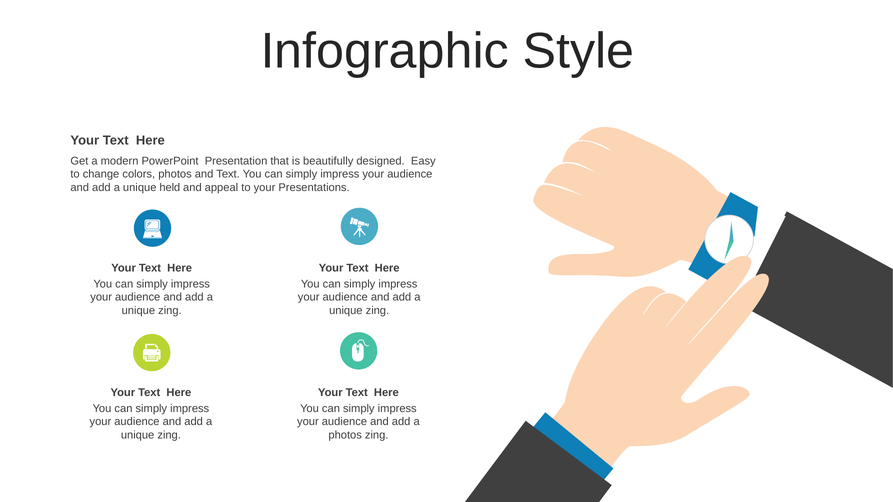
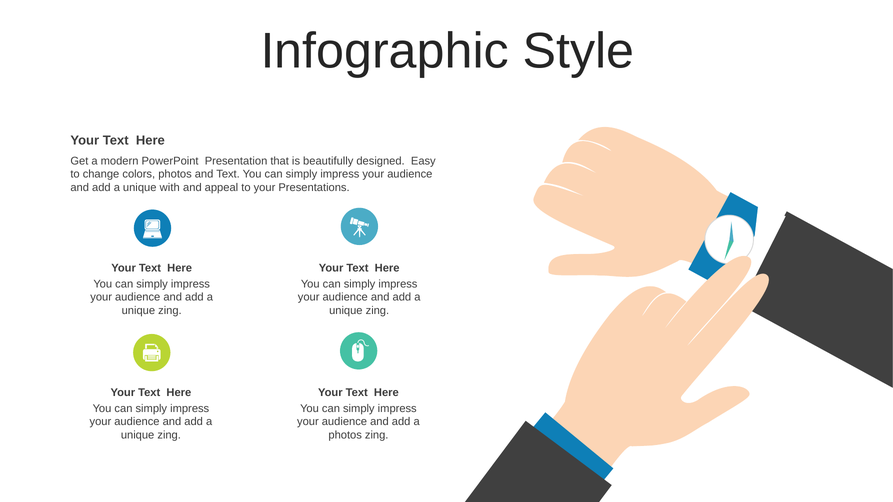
held: held -> with
